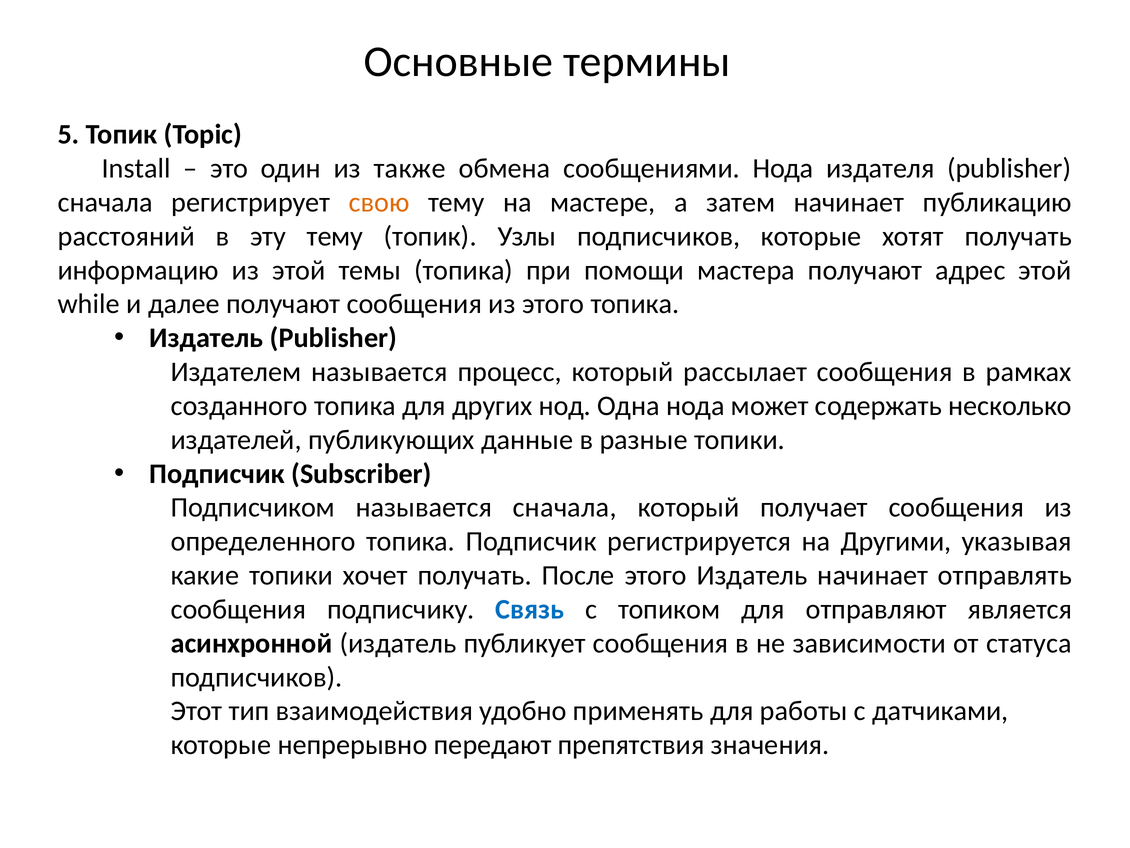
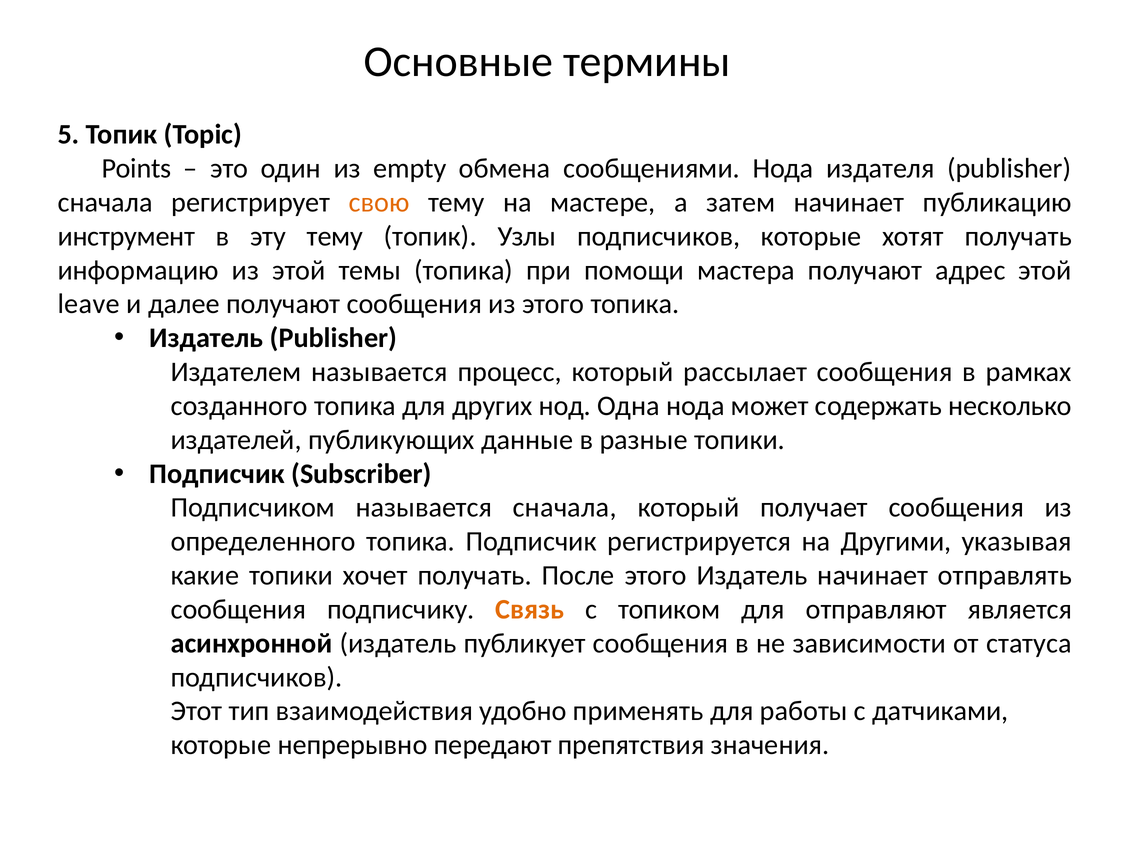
Install: Install -> Points
также: также -> empty
расстояний: расстояний -> инструмент
while: while -> leave
Связь colour: blue -> orange
